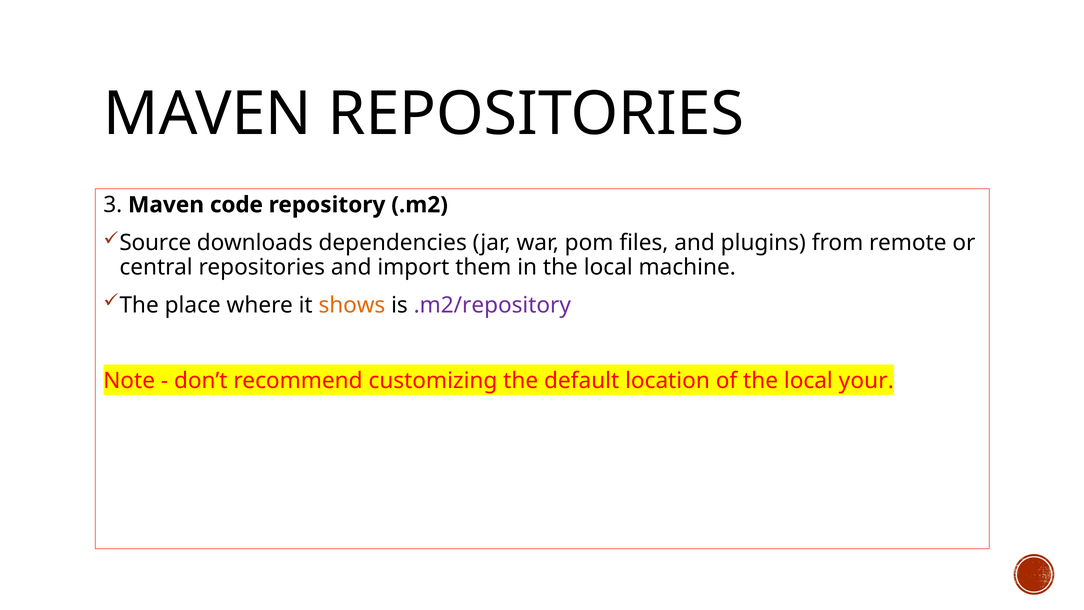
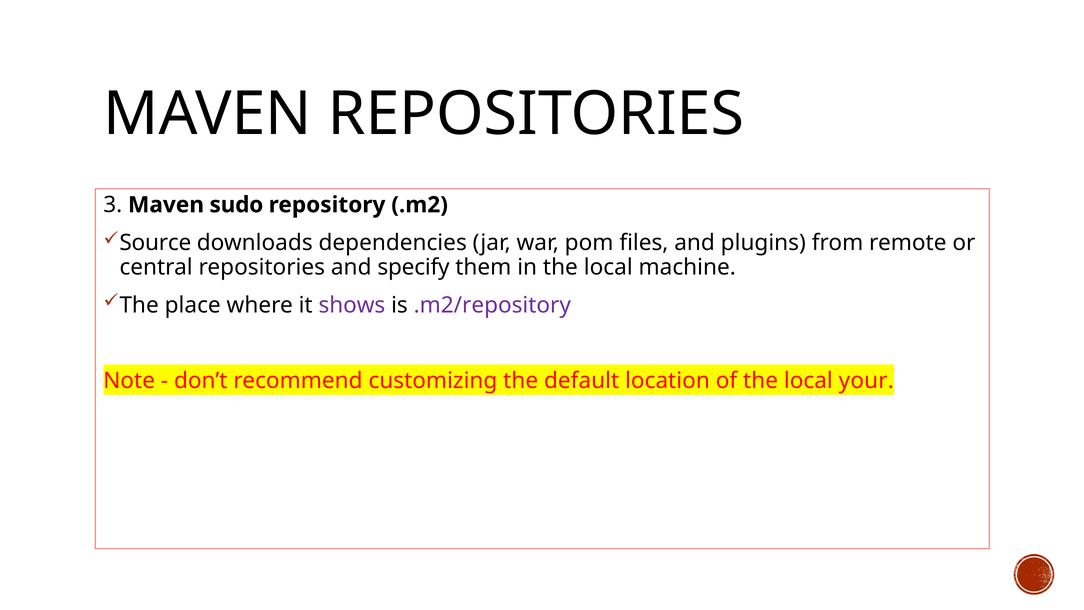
code: code -> sudo
import: import -> specify
shows colour: orange -> purple
